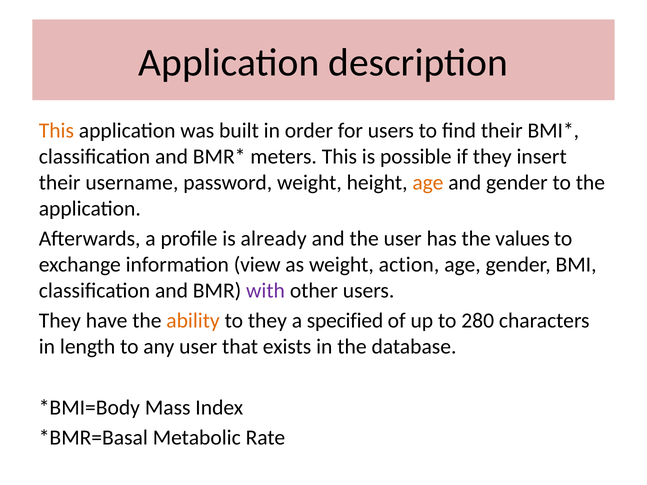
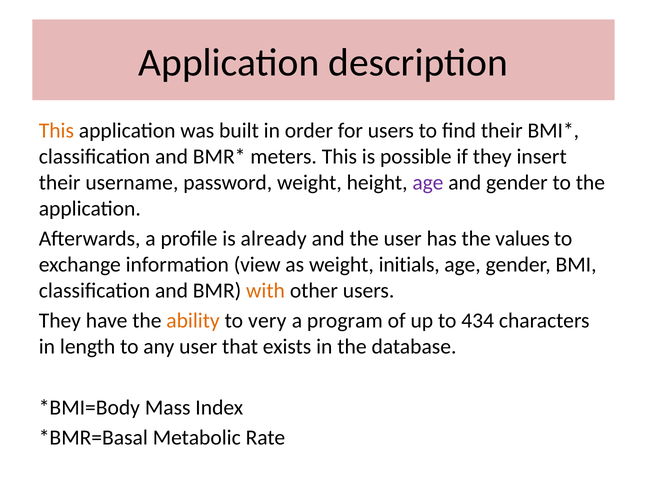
age at (428, 183) colour: orange -> purple
action: action -> initials
with colour: purple -> orange
to they: they -> very
specified: specified -> program
280: 280 -> 434
